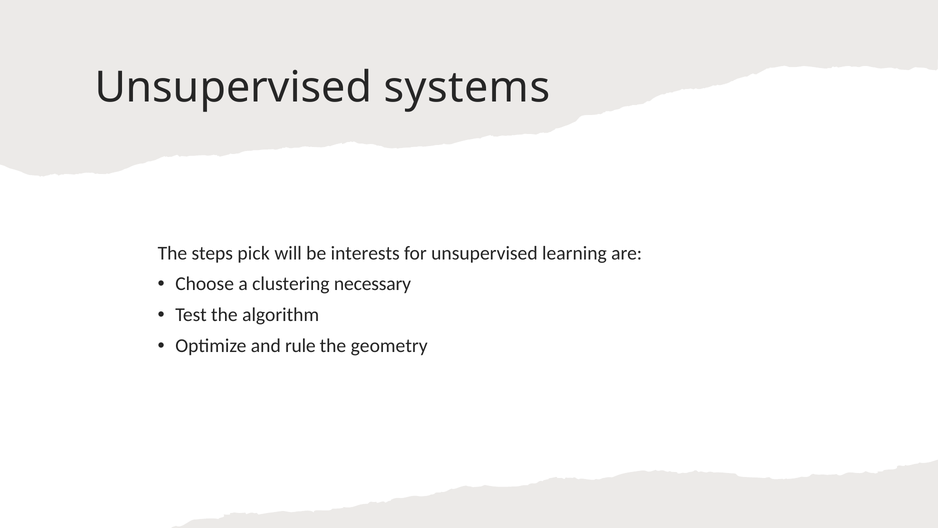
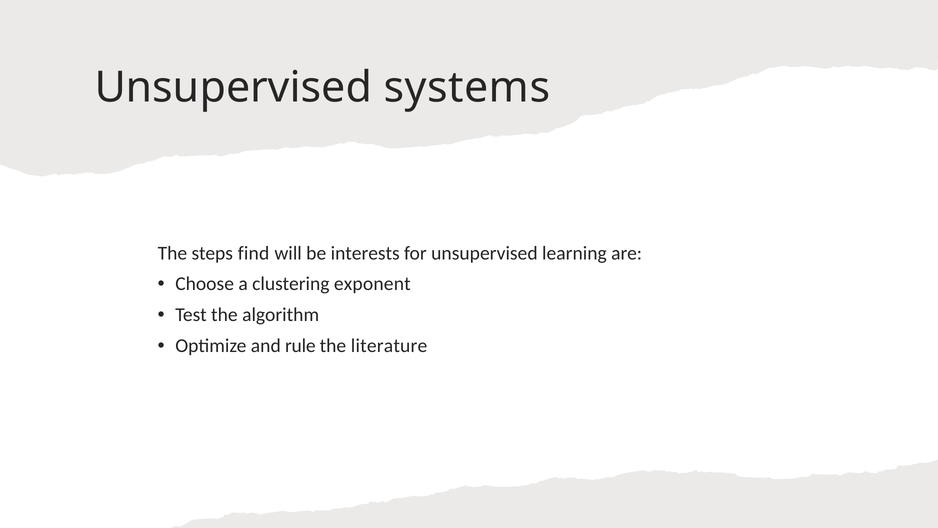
pick: pick -> find
necessary: necessary -> exponent
geometry: geometry -> literature
